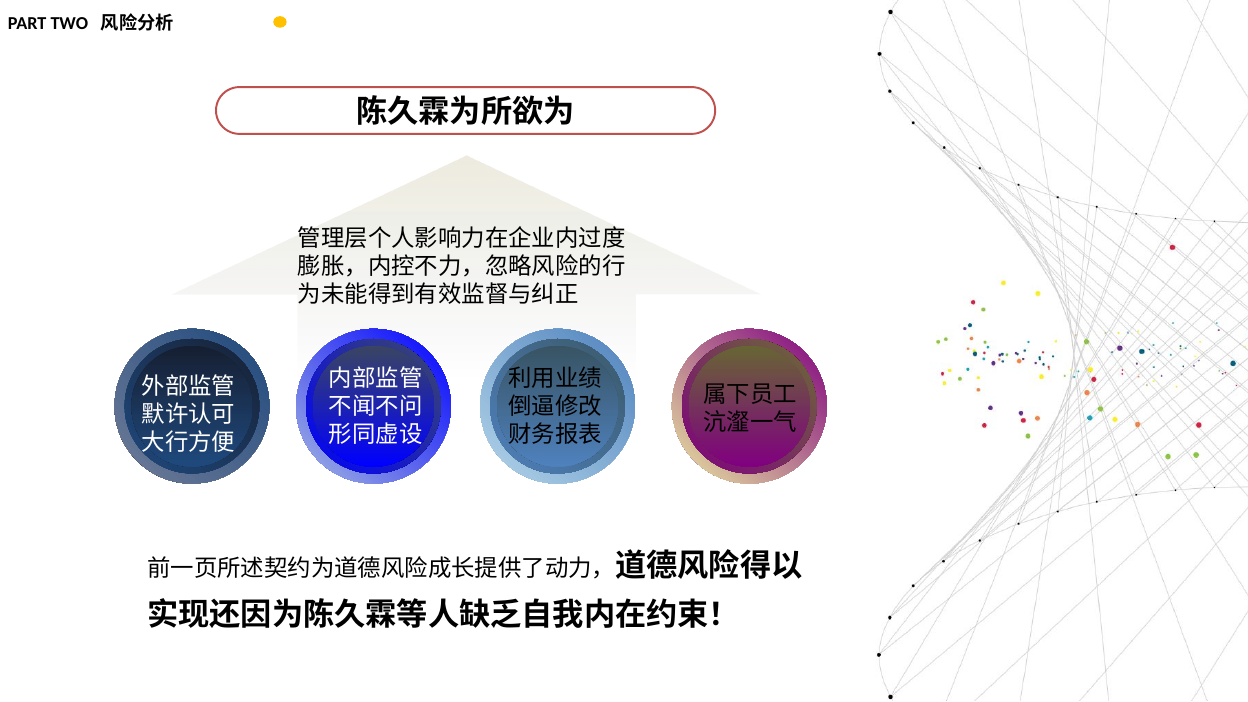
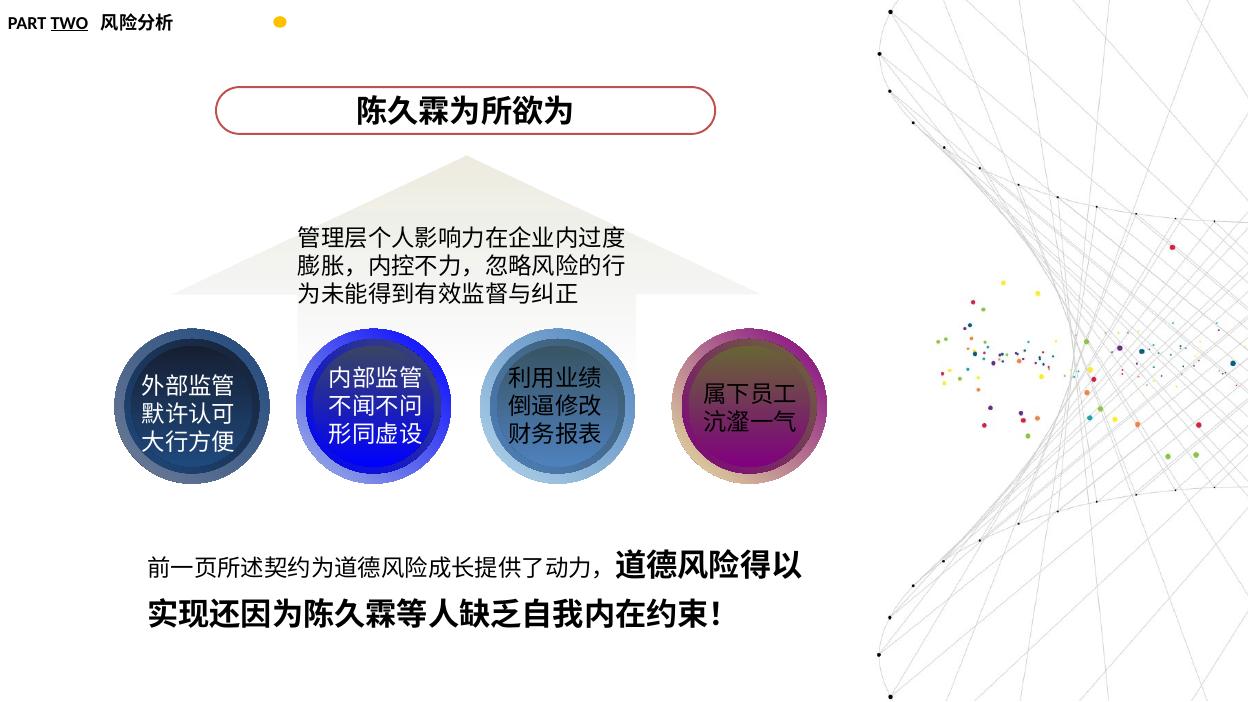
TWO underline: none -> present
